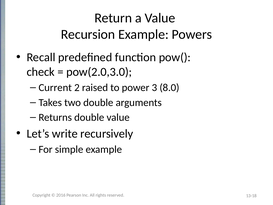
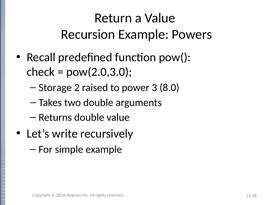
Current: Current -> Storage
